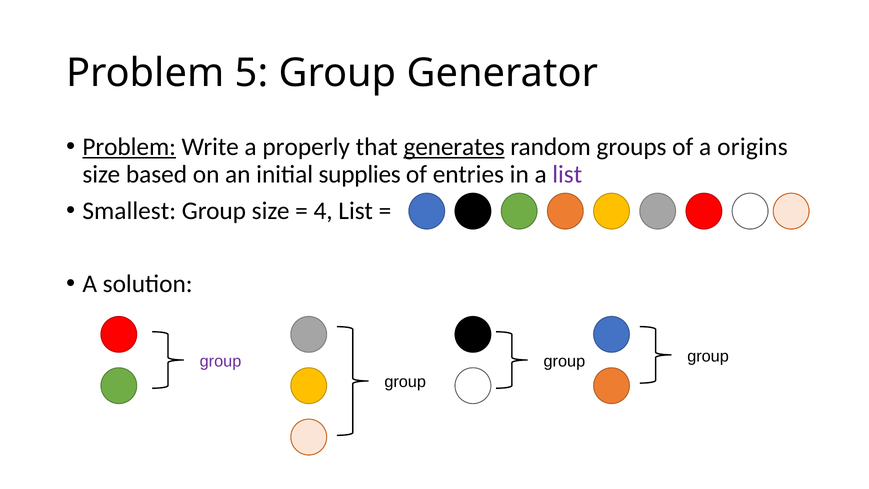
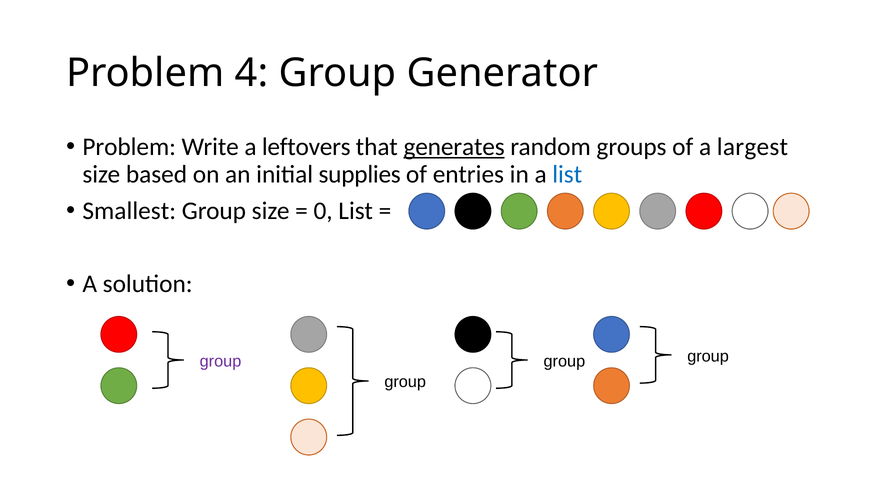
5: 5 -> 4
Problem at (129, 147) underline: present -> none
properly: properly -> leftovers
origins: origins -> largest
list at (567, 174) colour: purple -> blue
4: 4 -> 0
